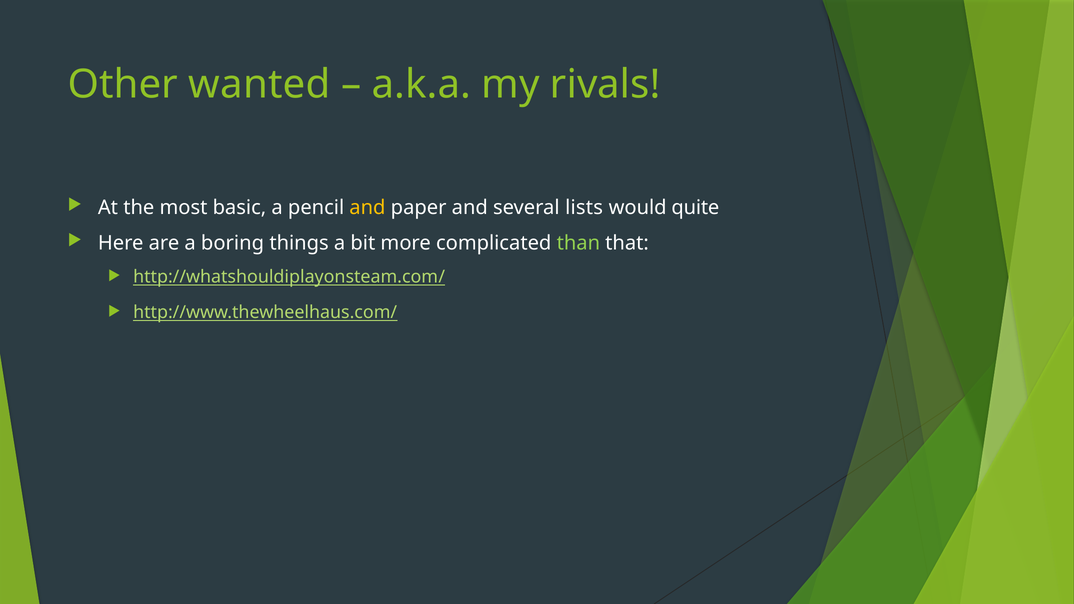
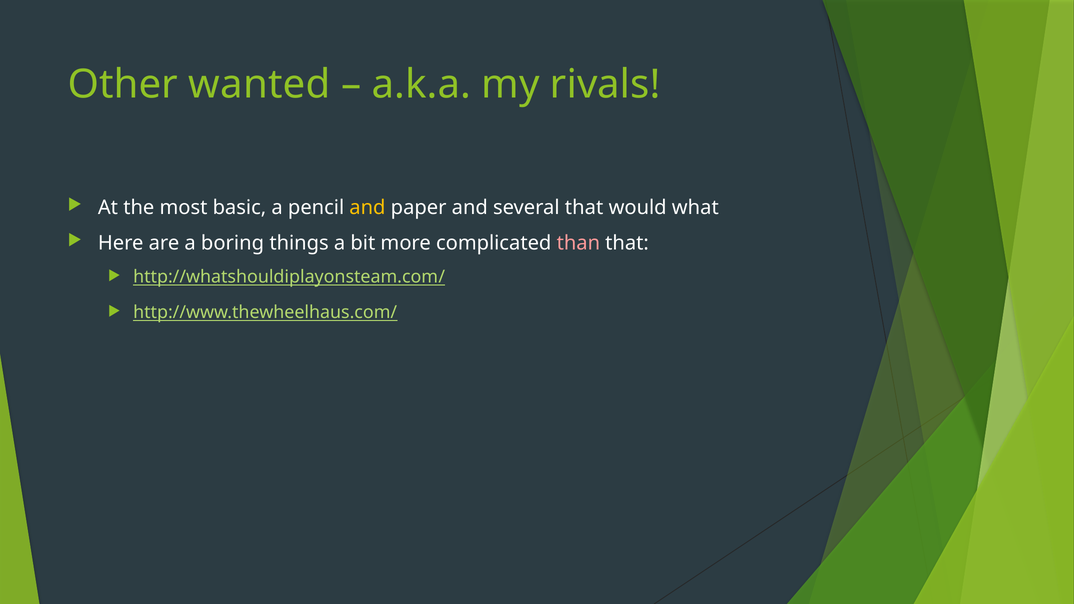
several lists: lists -> that
quite: quite -> what
than colour: light green -> pink
